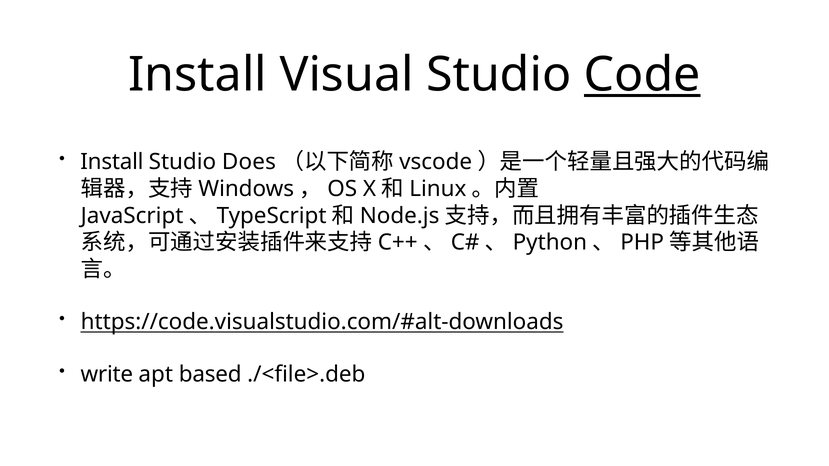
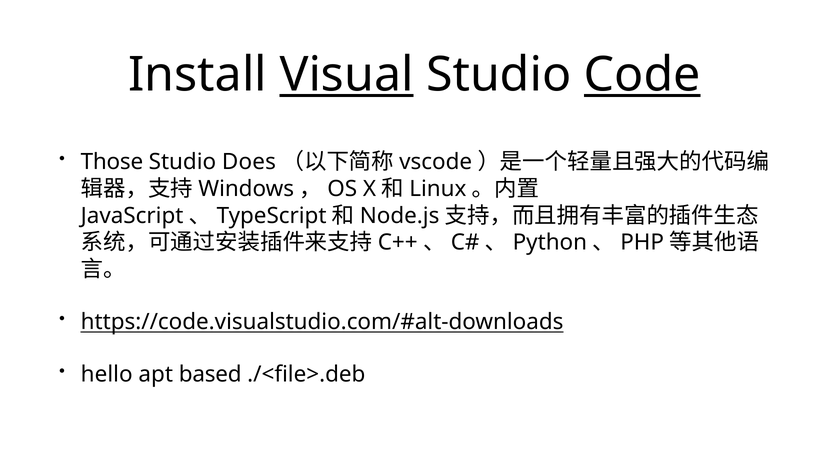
Visual underline: none -> present
Install at (112, 162): Install -> Those
write: write -> hello
